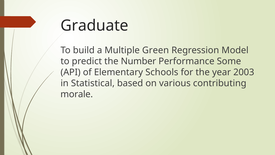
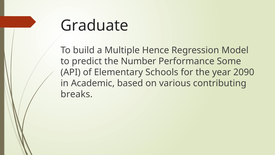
Green: Green -> Hence
2003: 2003 -> 2090
Statistical: Statistical -> Academic
morale: morale -> breaks
